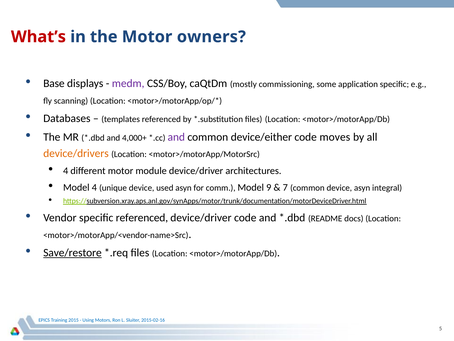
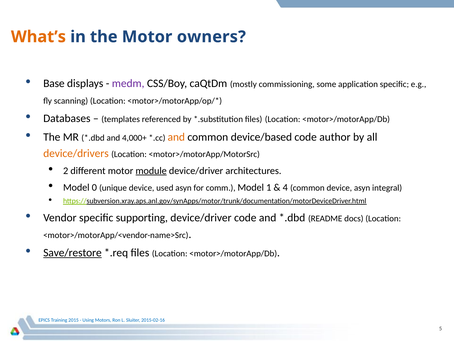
What’s colour: red -> orange
and at (176, 137) colour: purple -> orange
device/either: device/either -> device/based
moves: moves -> author
4 at (66, 171): 4 -> 2
module underline: none -> present
Model 4: 4 -> 0
9: 9 -> 1
7: 7 -> 4
specific referenced: referenced -> supporting
